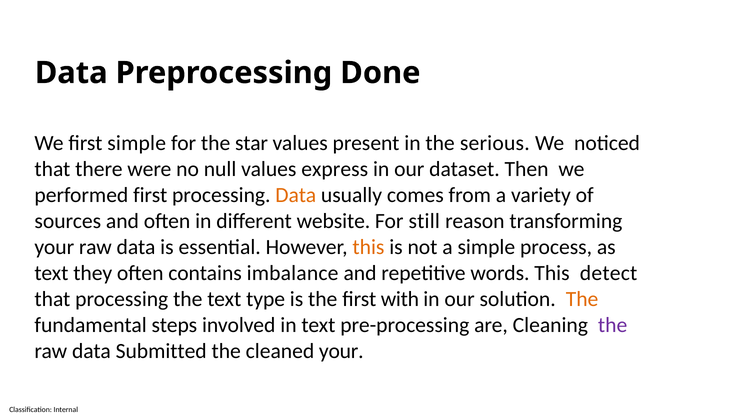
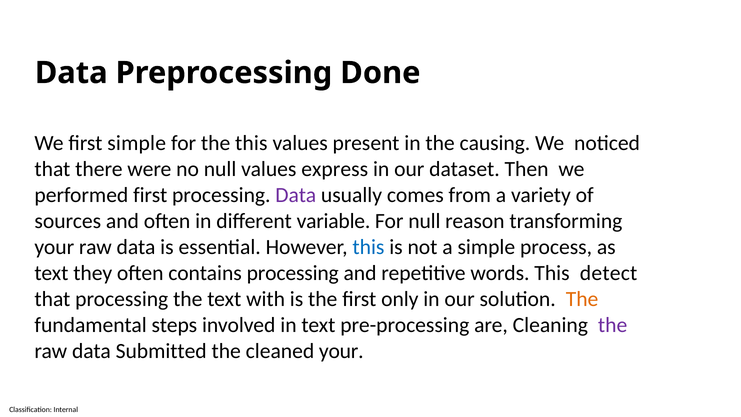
the star: star -> this
serious: serious -> causing
Data at (296, 195) colour: orange -> purple
website: website -> variable
For still: still -> null
this at (368, 247) colour: orange -> blue
contains imbalance: imbalance -> processing
type: type -> with
with: with -> only
